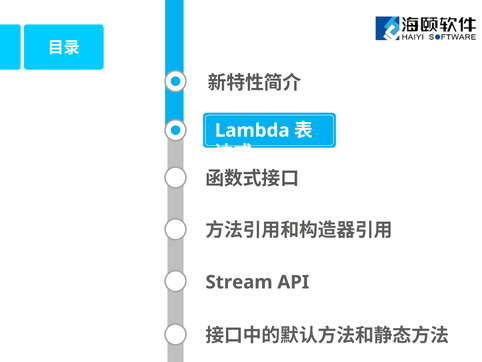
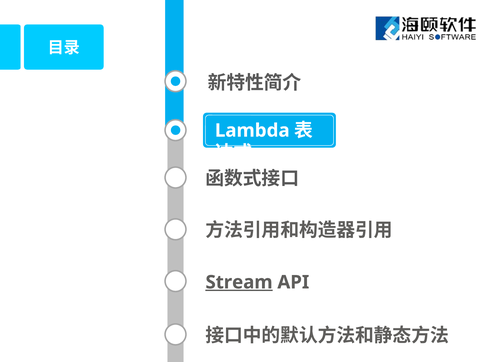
Stream underline: none -> present
